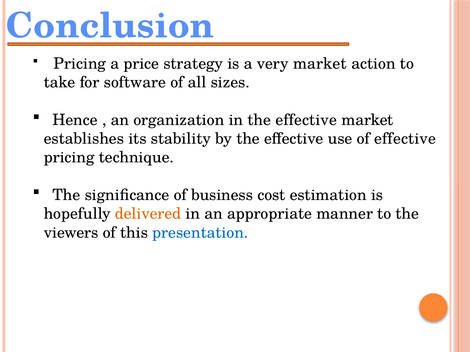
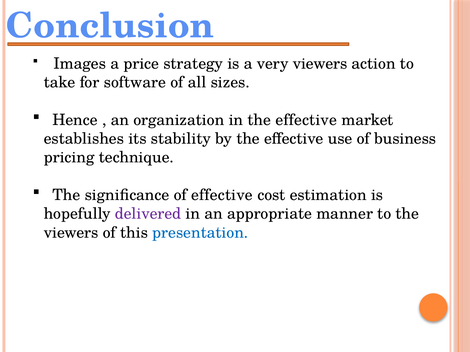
Pricing at (80, 64): Pricing -> Images
very market: market -> viewers
of effective: effective -> business
of business: business -> effective
delivered colour: orange -> purple
